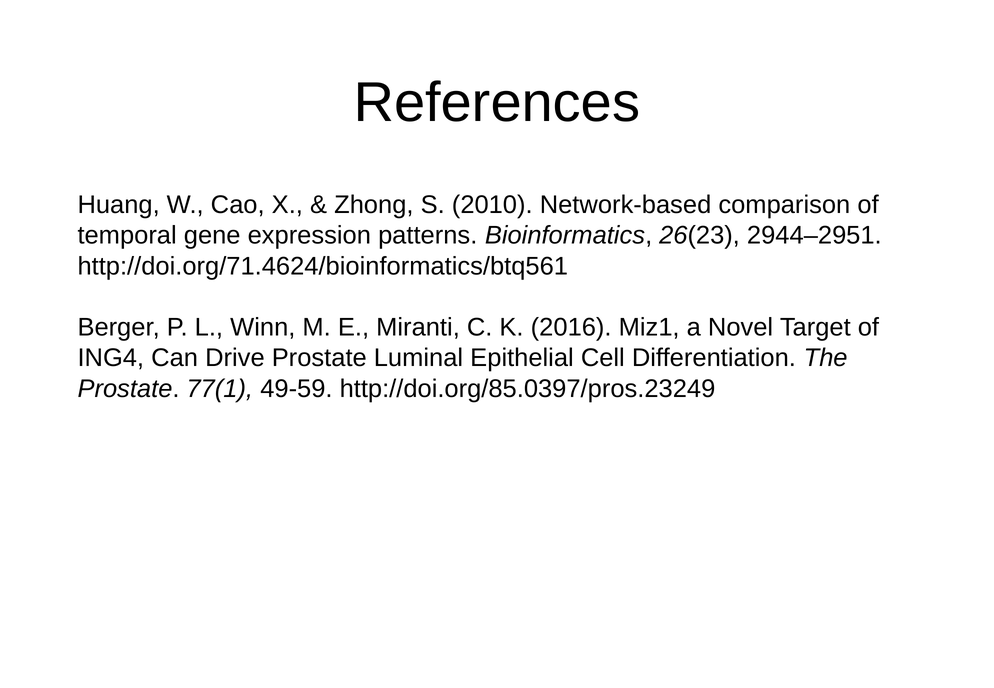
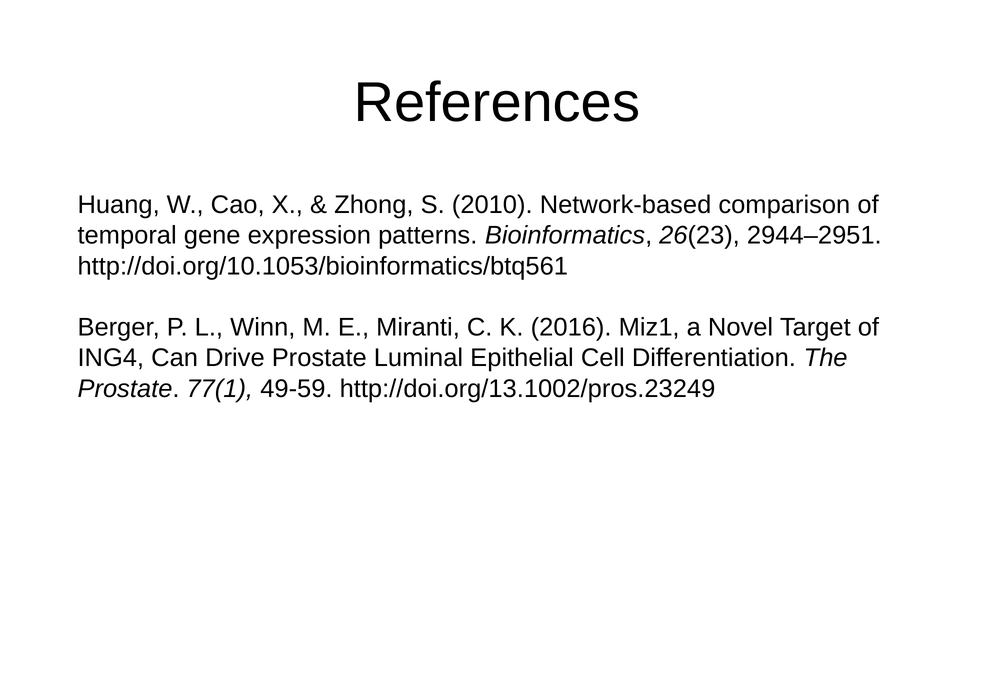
http://doi.org/71.4624/bioinformatics/btq561: http://doi.org/71.4624/bioinformatics/btq561 -> http://doi.org/10.1053/bioinformatics/btq561
http://doi.org/85.0397/pros.23249: http://doi.org/85.0397/pros.23249 -> http://doi.org/13.1002/pros.23249
